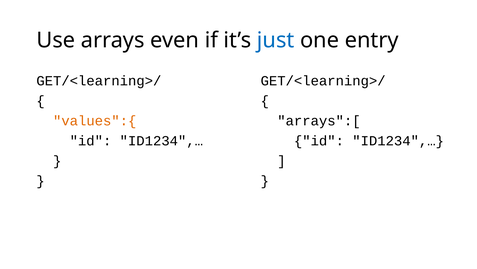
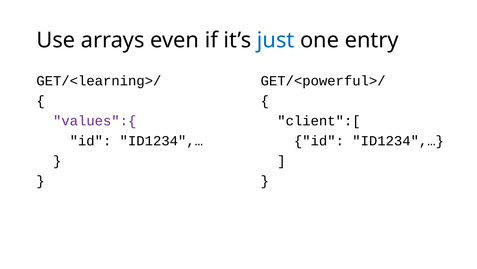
GET/<learning>/ at (323, 81): GET/<learning>/ -> GET/<powerful>/
values":{ colour: orange -> purple
arrays":[: arrays":[ -> client":[
